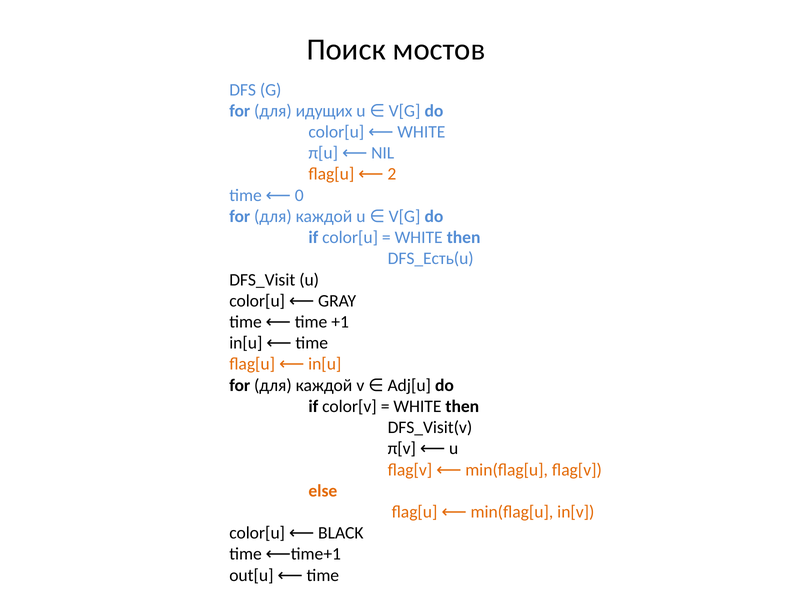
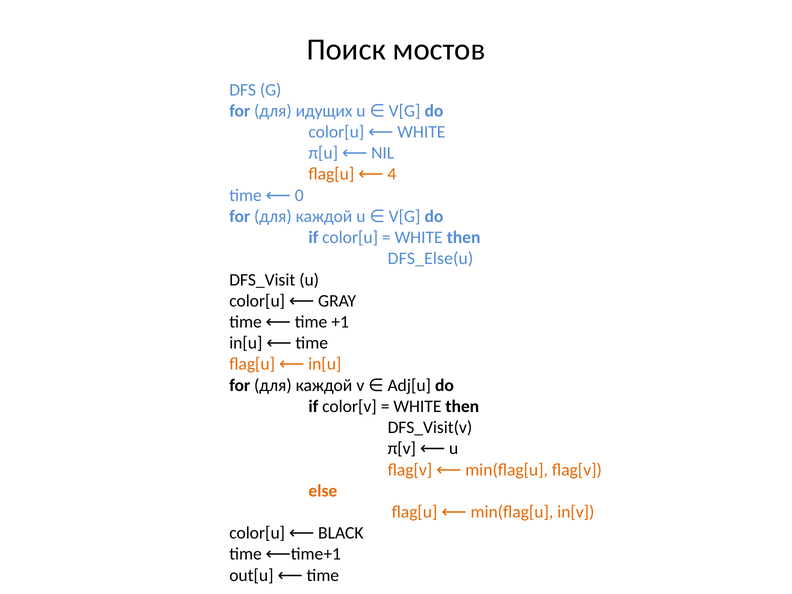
2: 2 -> 4
DFS_Есть(u: DFS_Есть(u -> DFS_Else(u
